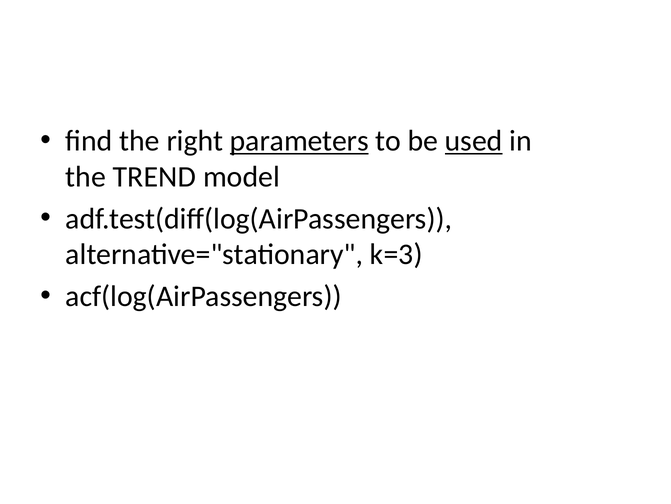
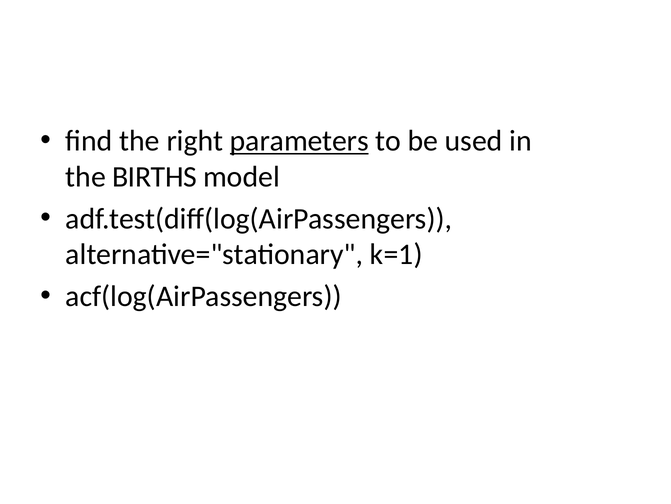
used underline: present -> none
TREND: TREND -> BIRTHS
k=3: k=3 -> k=1
